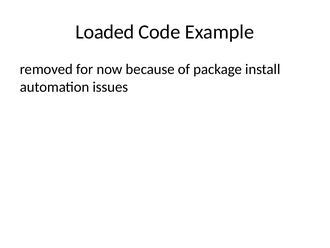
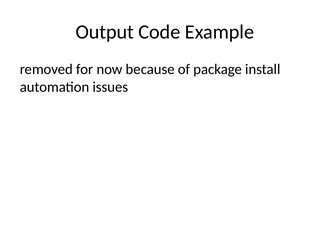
Loaded: Loaded -> Output
